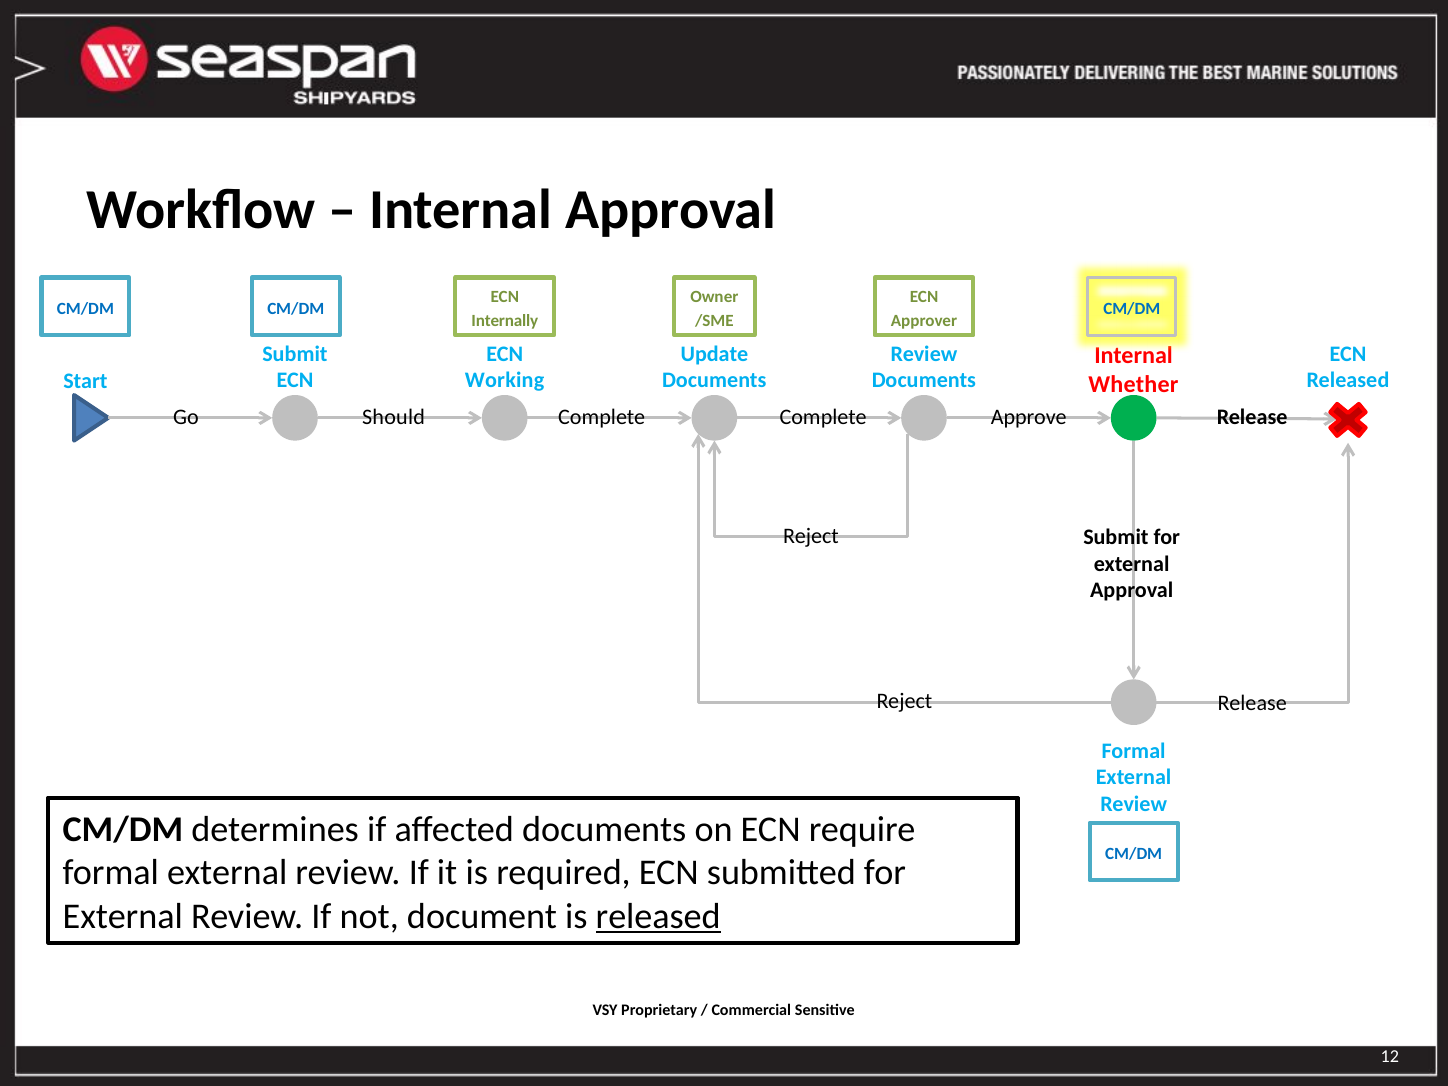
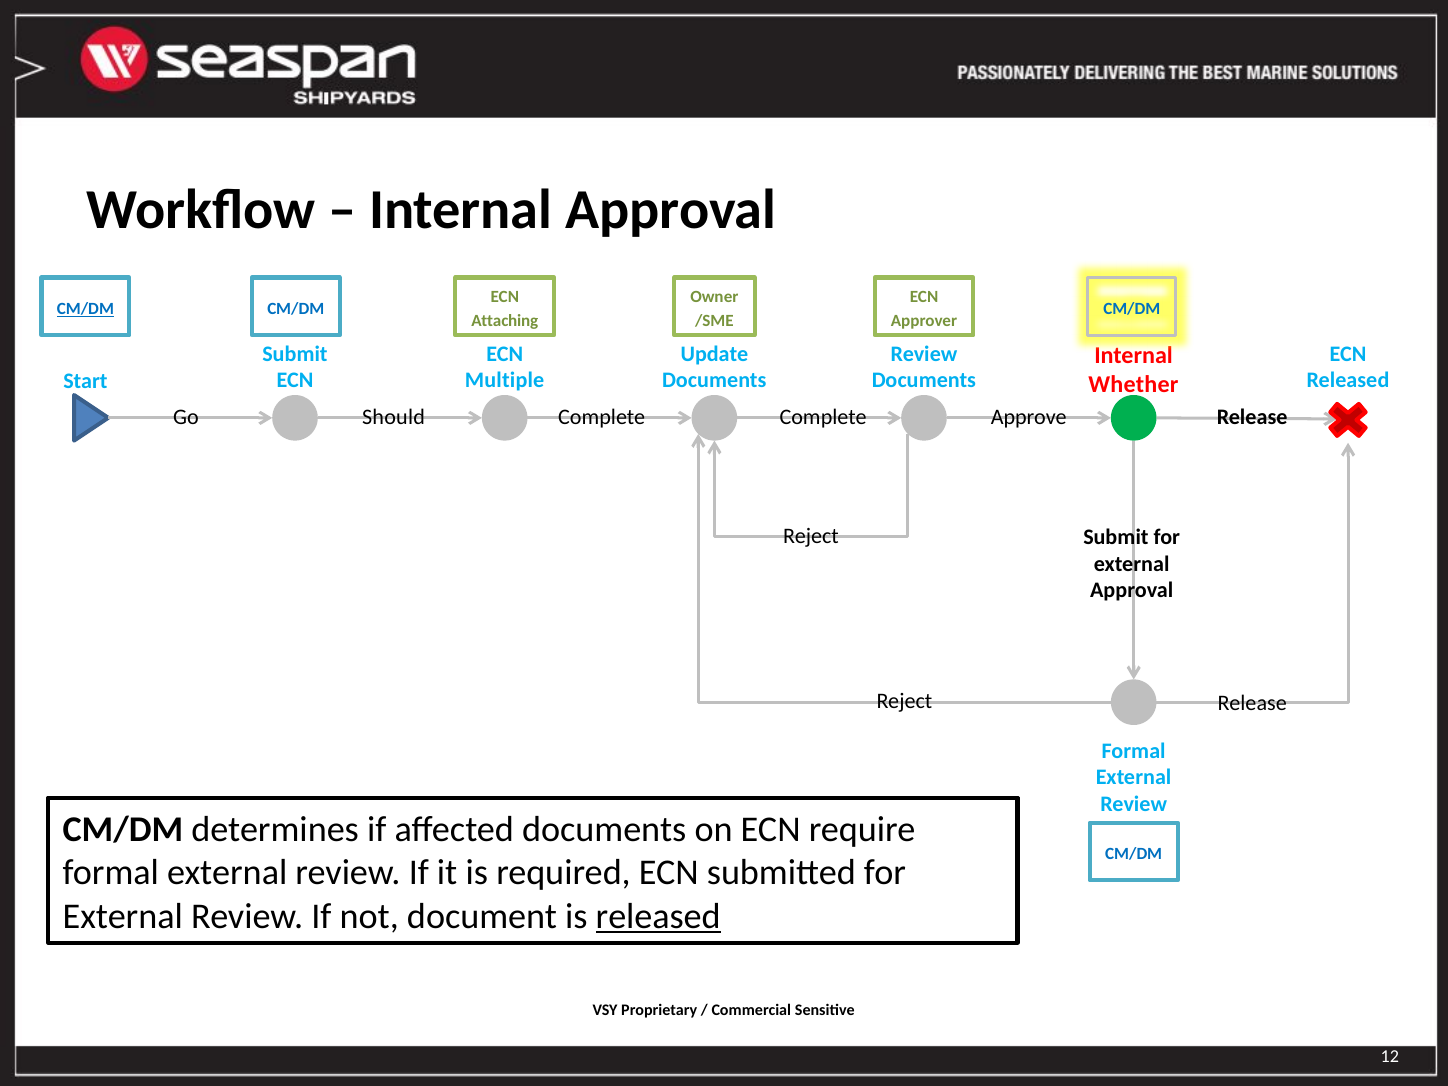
CM/DM at (85, 309) underline: none -> present
Internally: Internally -> Attaching
Working: Working -> Multiple
